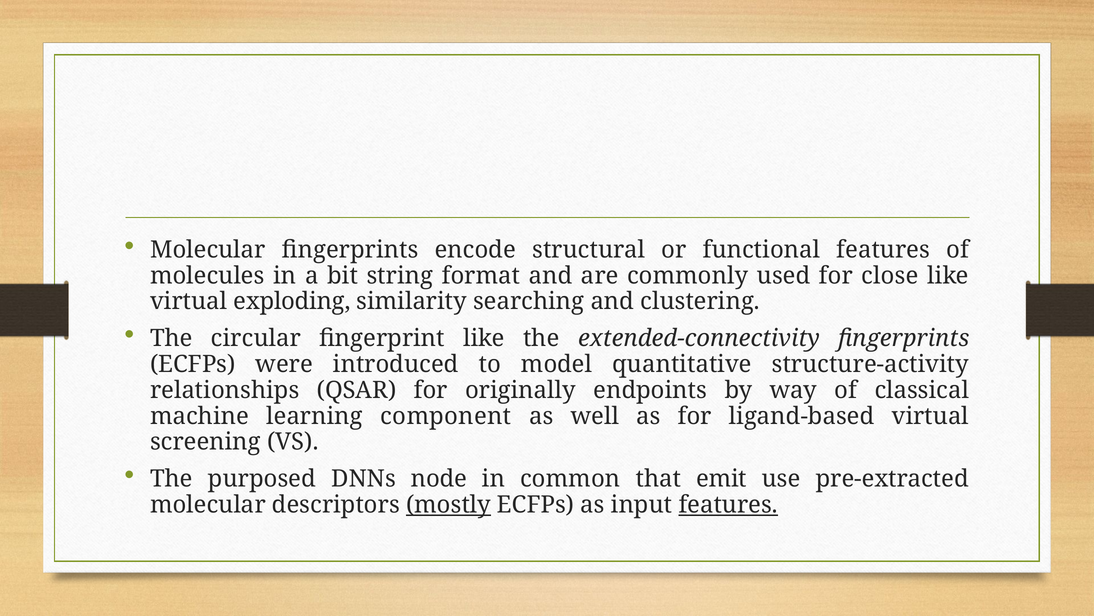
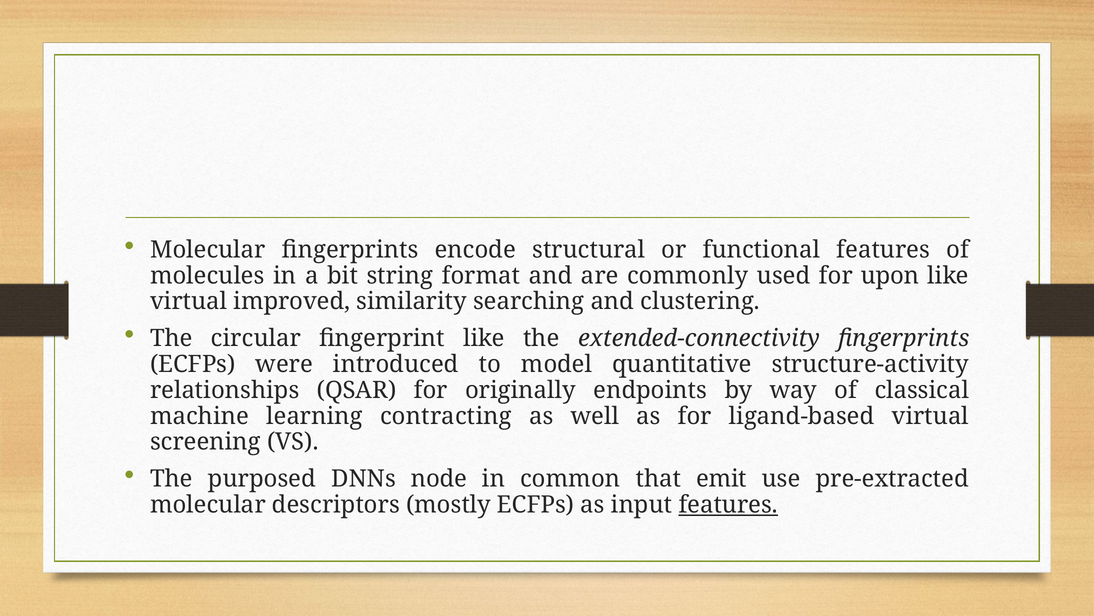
close: close -> upon
exploding: exploding -> improved
component: component -> contracting
mostly underline: present -> none
